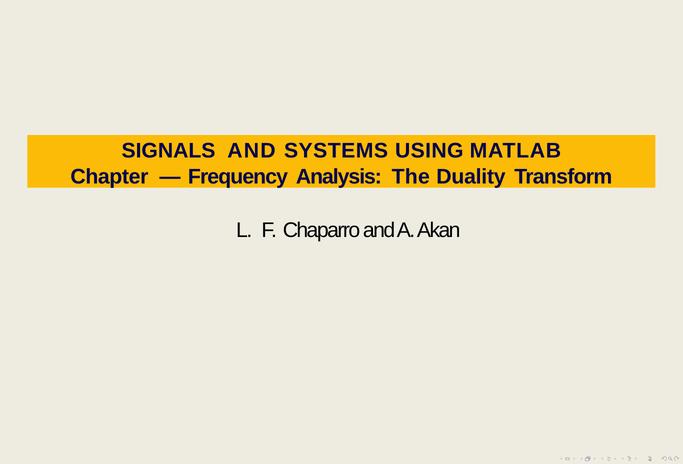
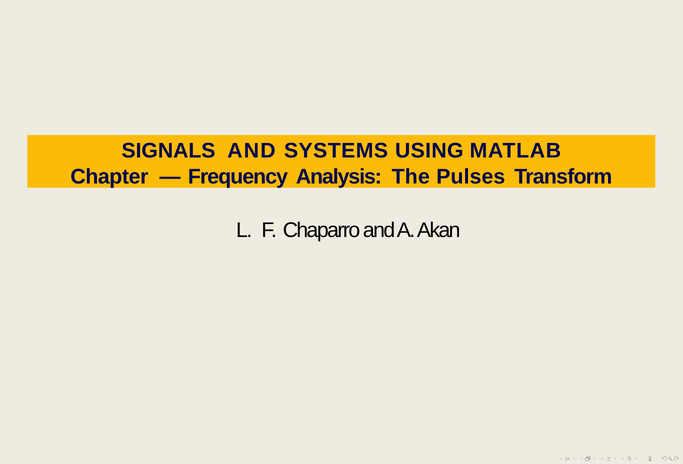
Duality: Duality -> Pulses
